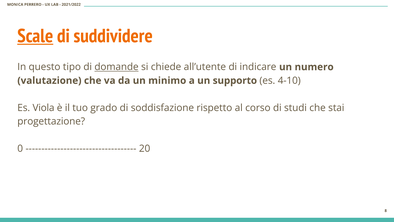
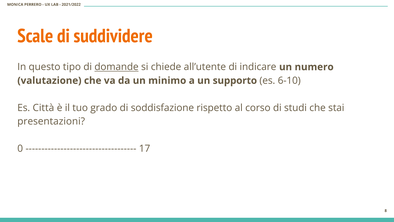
Scale underline: present -> none
4-10: 4-10 -> 6-10
Viola: Viola -> Città
progettazione: progettazione -> presentazioni
20: 20 -> 17
